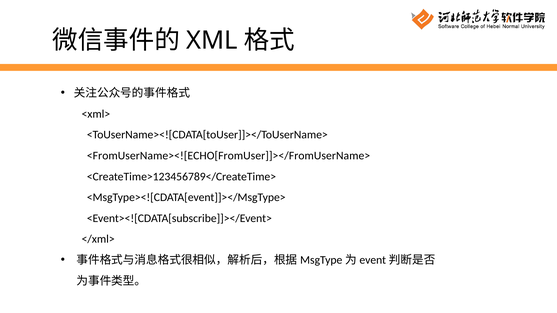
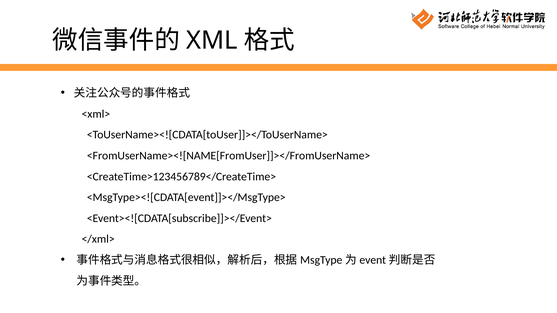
<FromUserName><![ECHO[FromUser]]></FromUserName>: <FromUserName><![ECHO[FromUser]]></FromUserName> -> <FromUserName><![NAME[FromUser]]></FromUserName>
